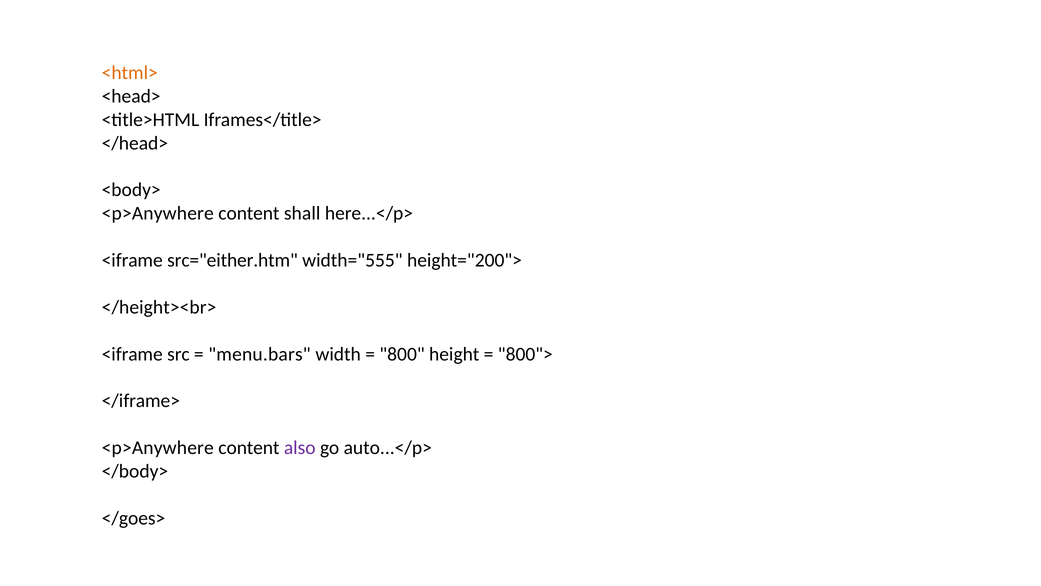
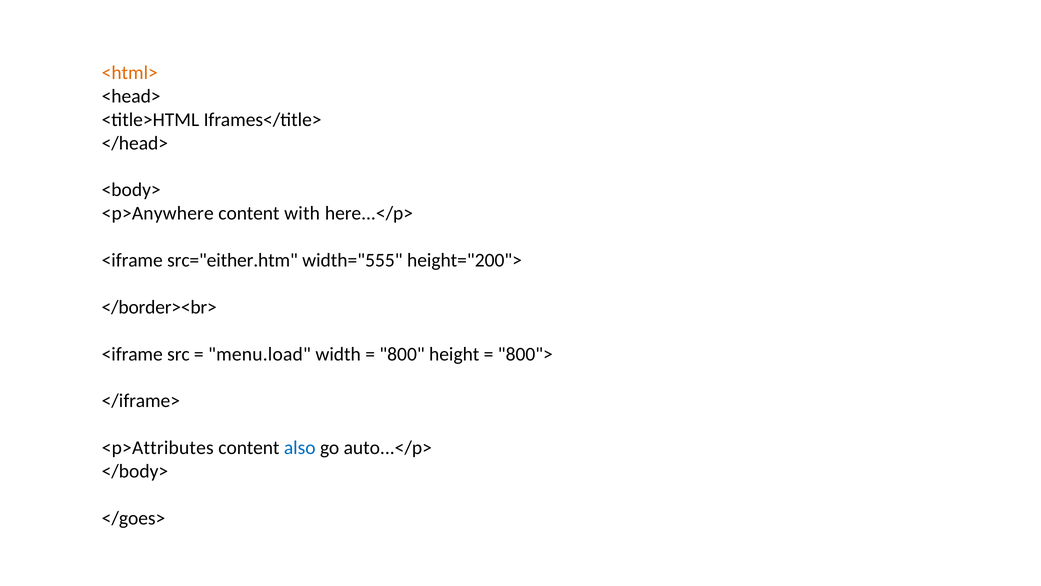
shall: shall -> with
</height><br>: </height><br> -> </border><br>
menu.bars: menu.bars -> menu.load
<p>Anywhere at (158, 448): <p>Anywhere -> <p>Attributes
also colour: purple -> blue
